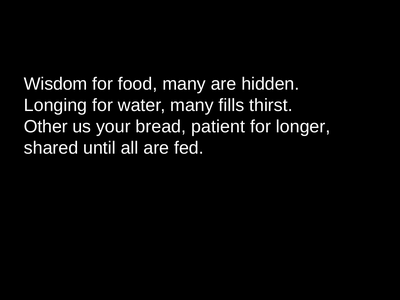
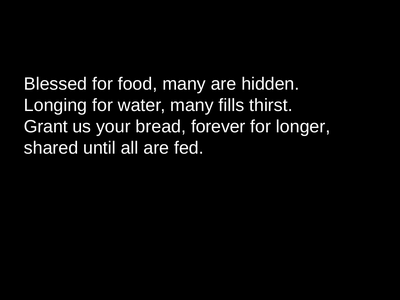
Wisdom: Wisdom -> Blessed
Other: Other -> Grant
patient: patient -> forever
